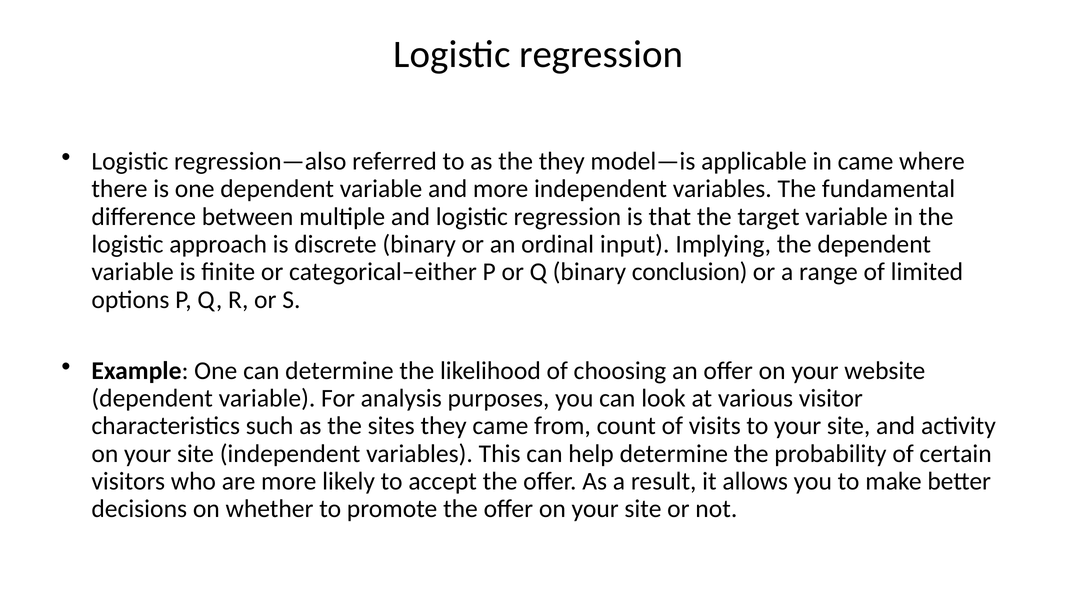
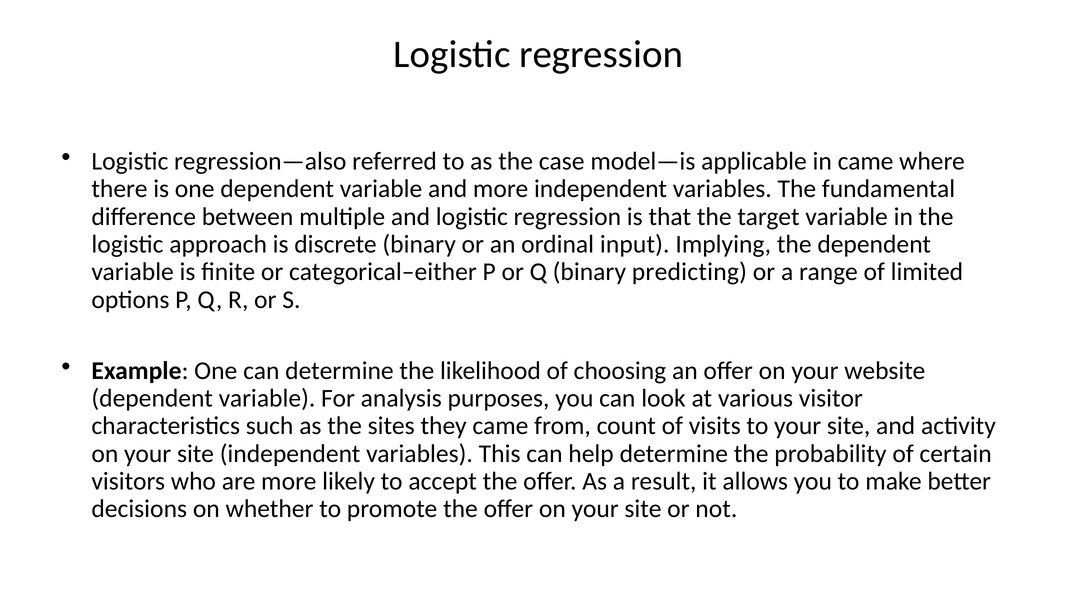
the they: they -> case
conclusion: conclusion -> predicting
